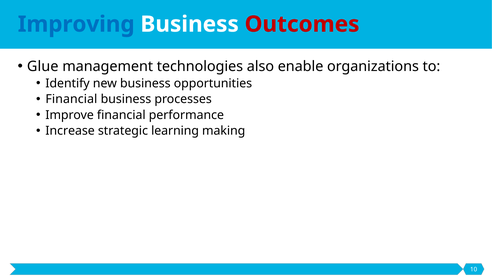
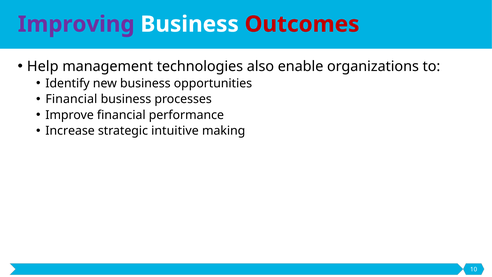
Improving colour: blue -> purple
Glue: Glue -> Help
learning: learning -> intuitive
